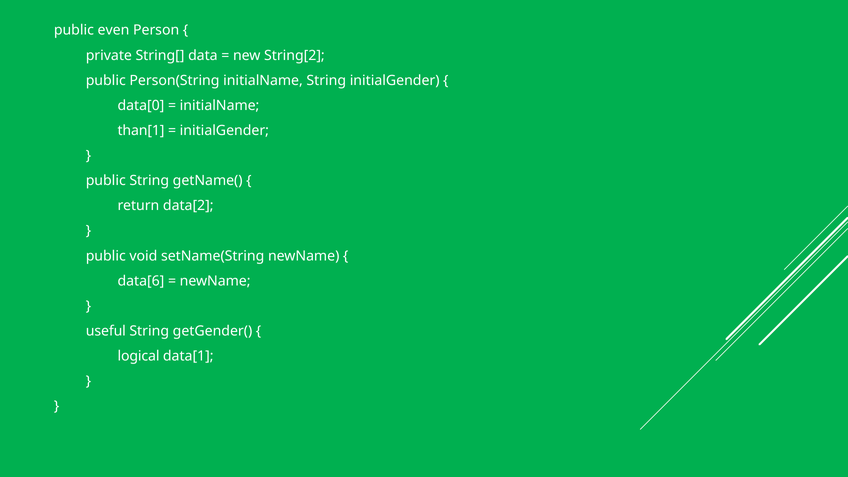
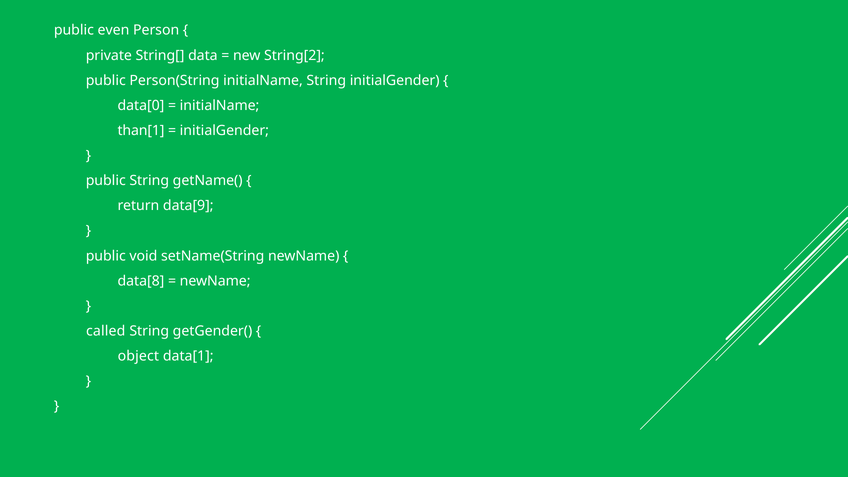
data[2: data[2 -> data[9
data[6: data[6 -> data[8
useful: useful -> called
logical: logical -> object
